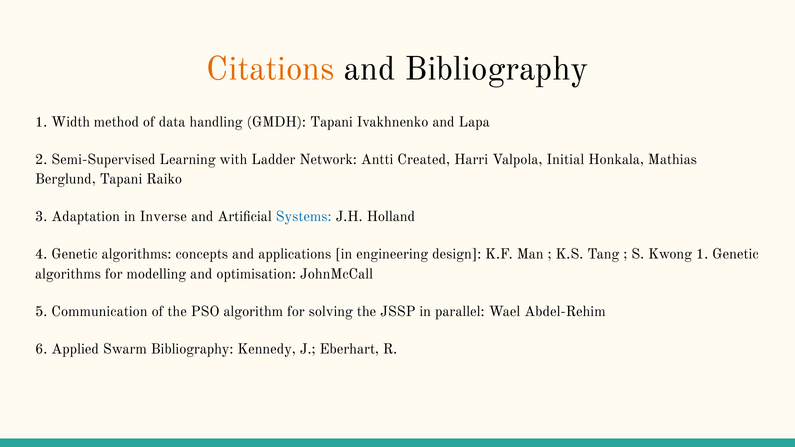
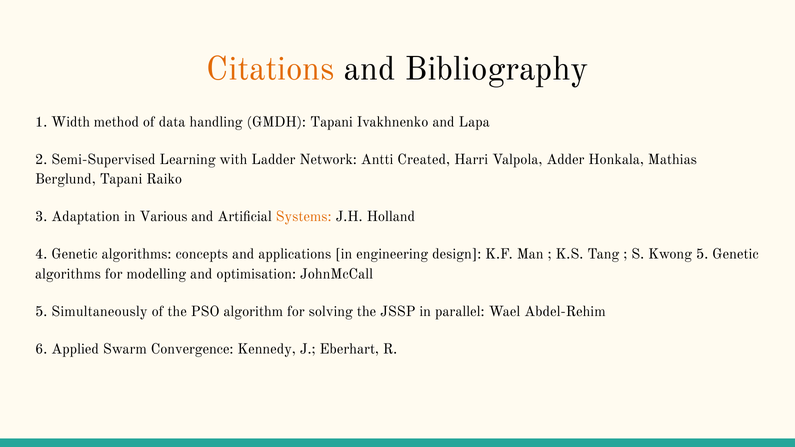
Initial: Initial -> Adder
Inverse: Inverse -> Various
Systems colour: blue -> orange
Kwong 1: 1 -> 5
Communication: Communication -> Simultaneously
Swarm Bibliography: Bibliography -> Convergence
